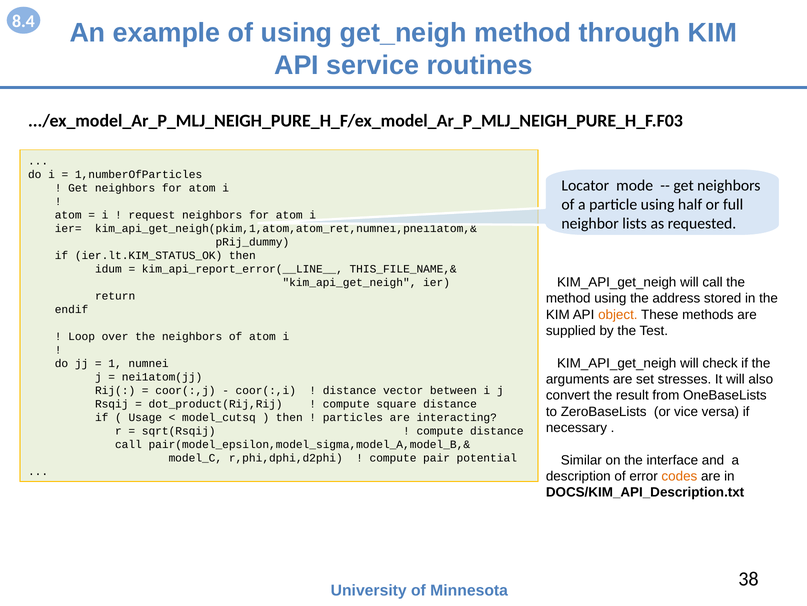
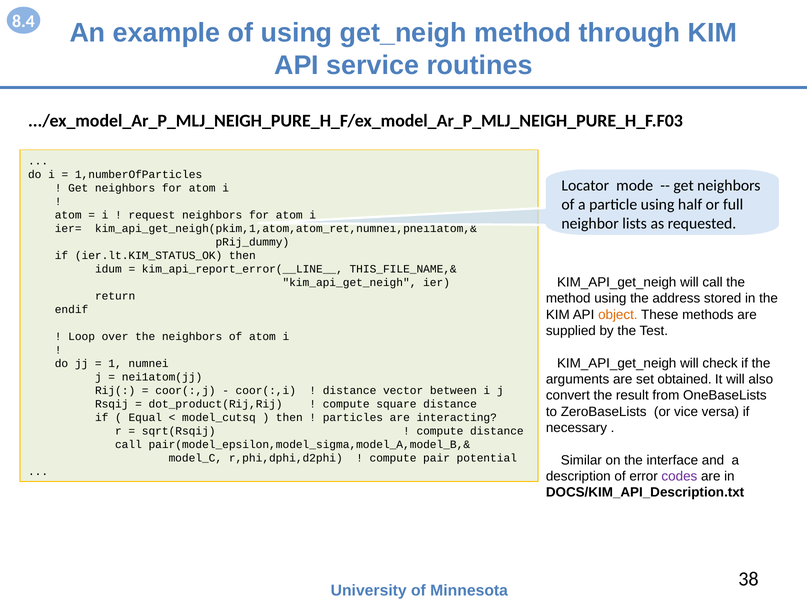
stresses: stresses -> obtained
Usage: Usage -> Equal
codes colour: orange -> purple
